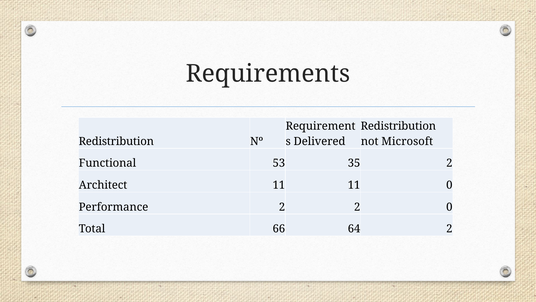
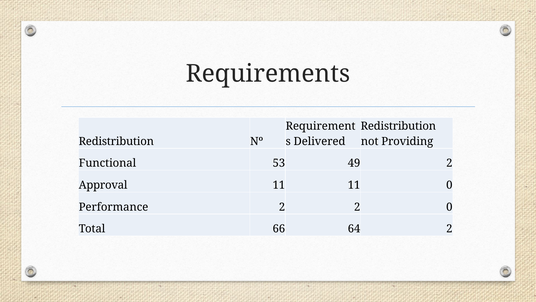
Microsoft: Microsoft -> Providing
35: 35 -> 49
Architect: Architect -> Approval
